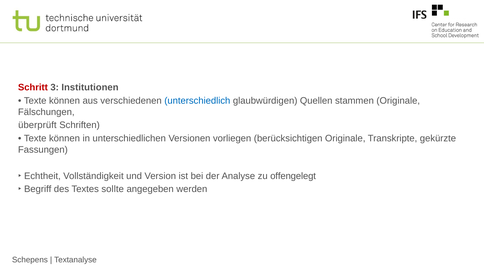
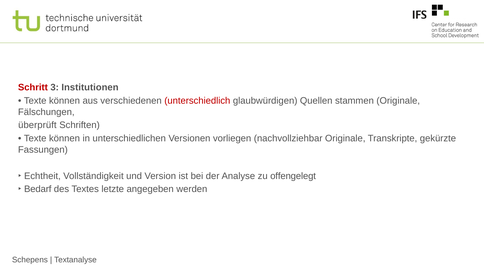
unterschiedlich colour: blue -> red
berücksichtigen: berücksichtigen -> nachvollziehbar
Begriff: Begriff -> Bedarf
sollte: sollte -> letzte
